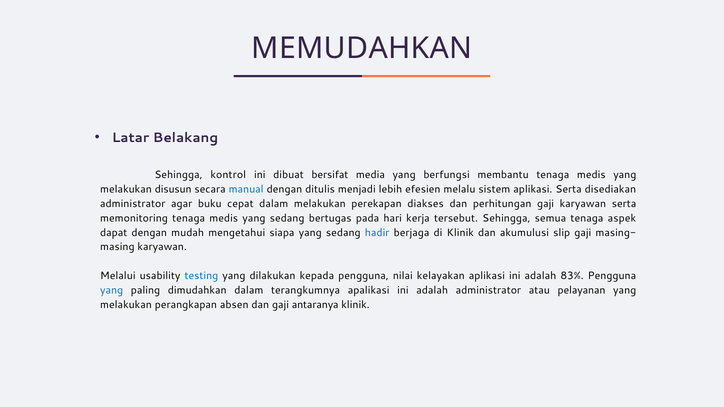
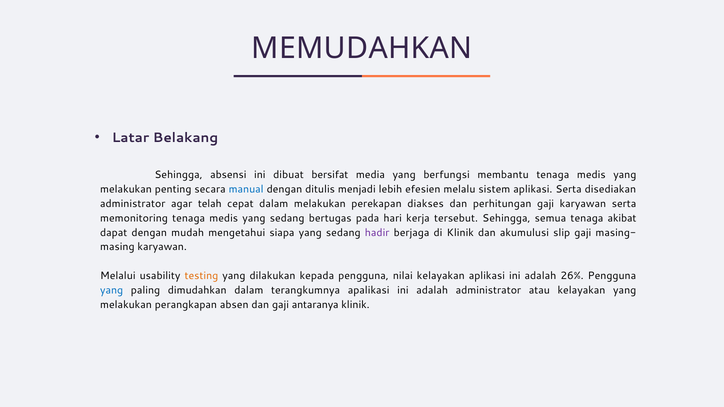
kontrol: kontrol -> absensi
disusun: disusun -> penting
buku: buku -> telah
aspek: aspek -> akibat
hadir colour: blue -> purple
testing colour: blue -> orange
83%: 83% -> 26%
atau pelayanan: pelayanan -> kelayakan
